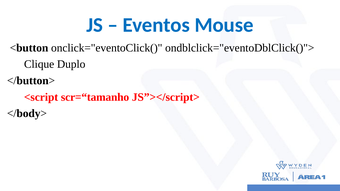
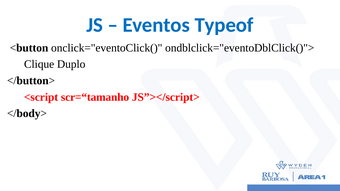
Mouse: Mouse -> Typeof
